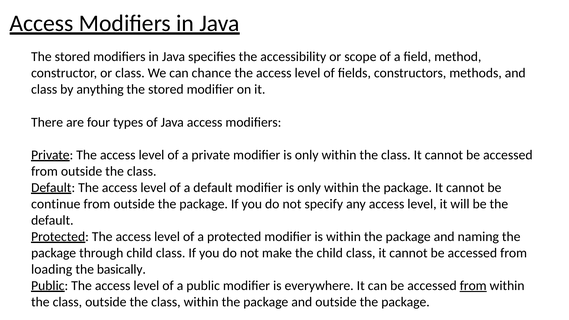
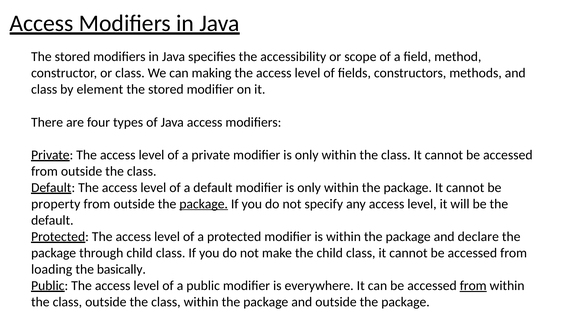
chance: chance -> making
anything: anything -> element
continue: continue -> property
package at (204, 204) underline: none -> present
naming: naming -> declare
